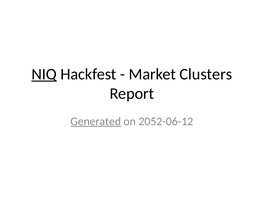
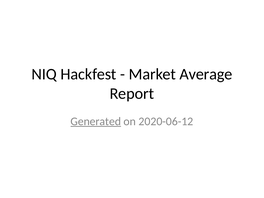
NIQ underline: present -> none
Clusters: Clusters -> Average
2052-06-12: 2052-06-12 -> 2020-06-12
